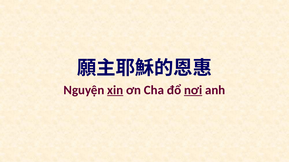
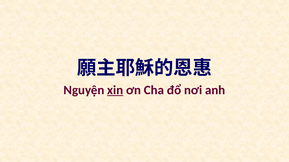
nơi underline: present -> none
